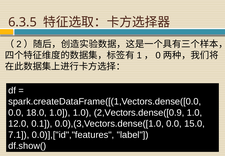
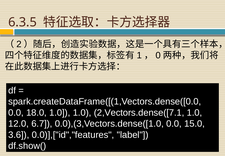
2,Vectors.dense([0.9: 2,Vectors.dense([0.9 -> 2,Vectors.dense([7.1
0.1: 0.1 -> 6.7
7.1: 7.1 -> 3.6
